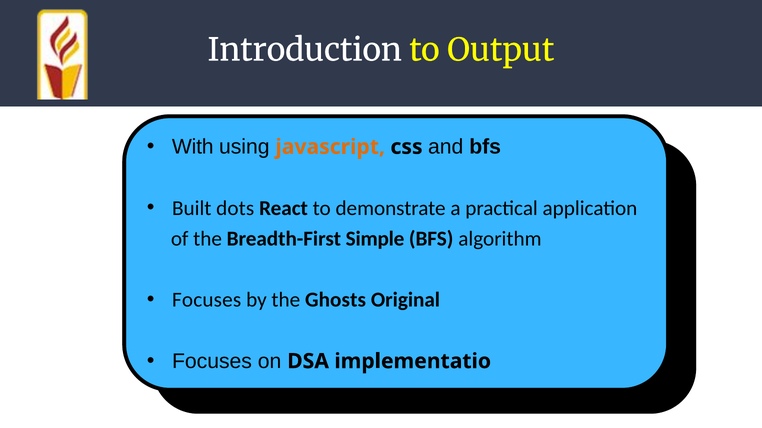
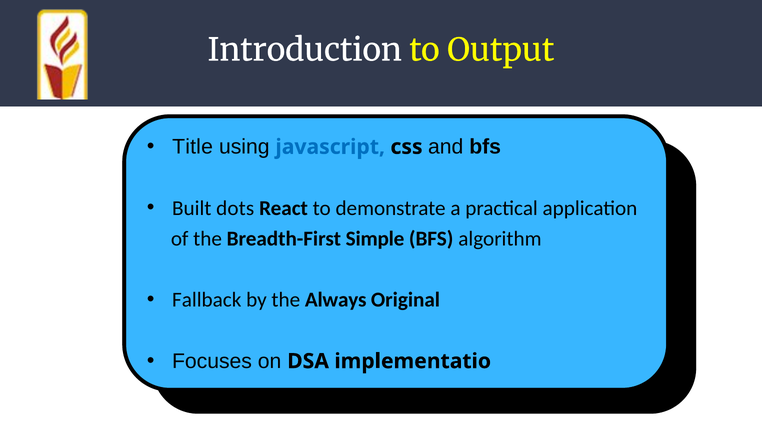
With: With -> Title
javascript colour: orange -> blue
Focuses at (207, 300): Focuses -> Fallback
Ghosts: Ghosts -> Always
